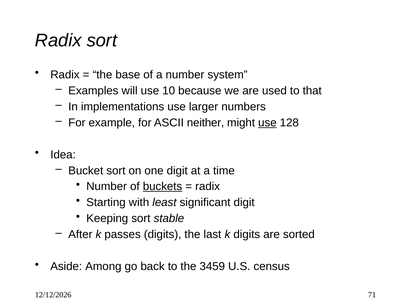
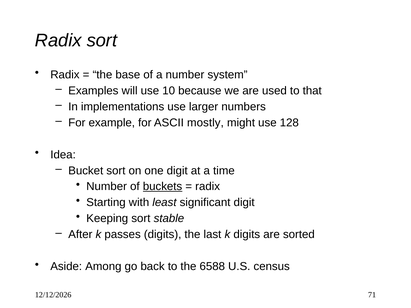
neither: neither -> mostly
use at (267, 123) underline: present -> none
3459: 3459 -> 6588
